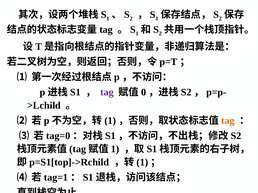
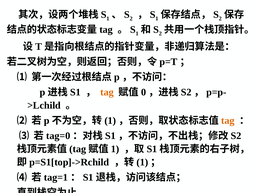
tag at (107, 92) colour: purple -> orange
